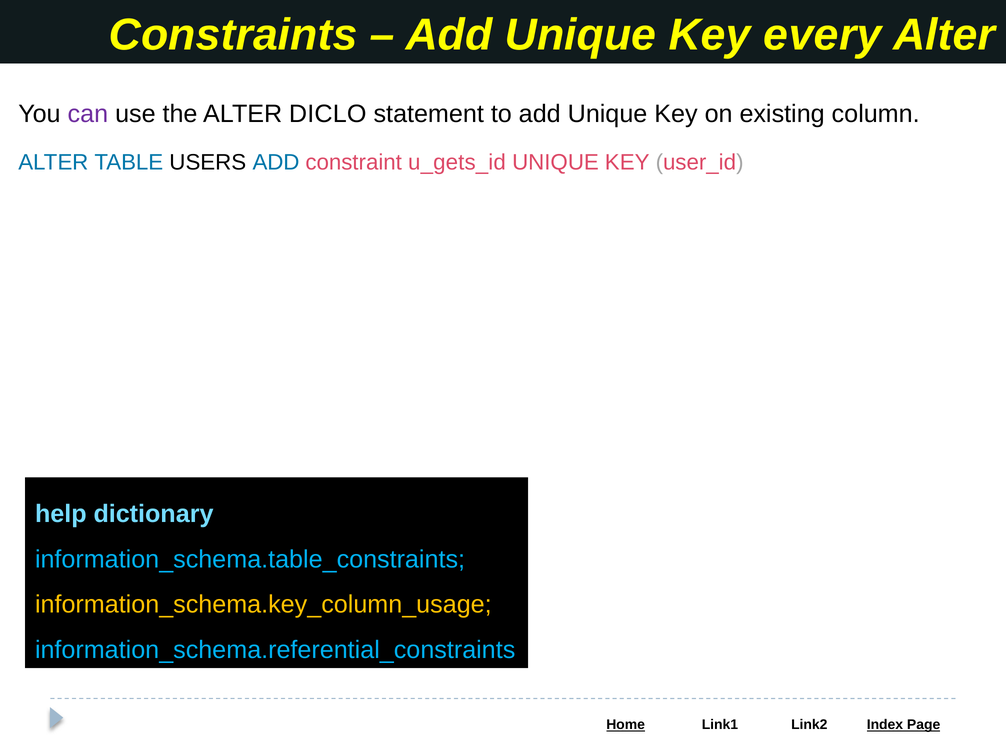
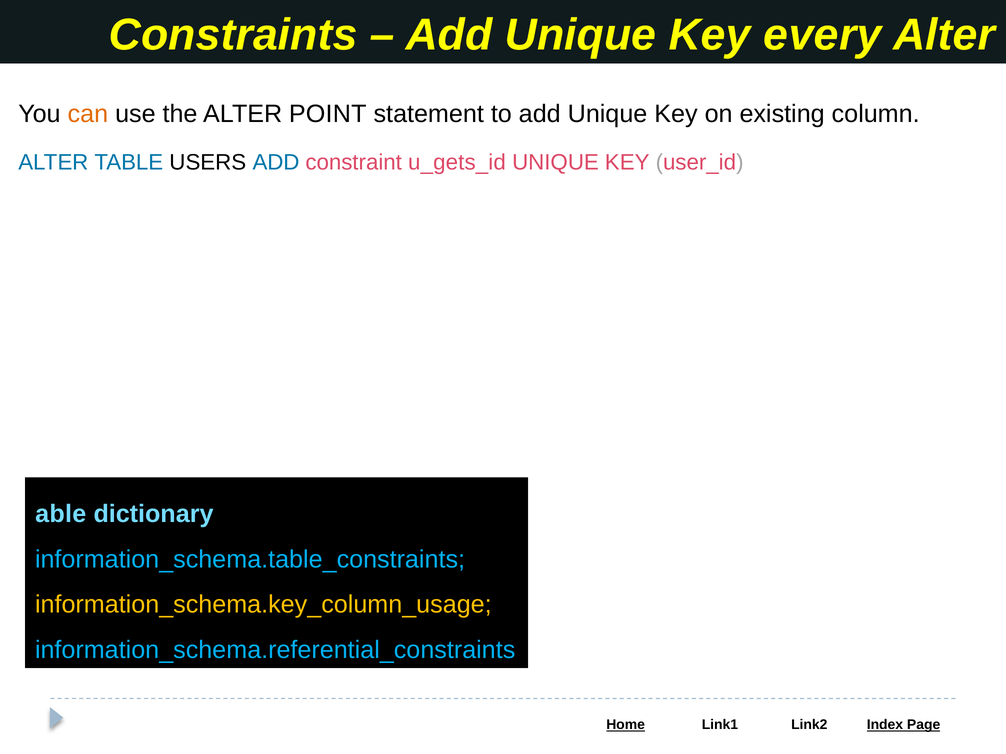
can colour: purple -> orange
DICLO: DICLO -> POINT
help: help -> able
